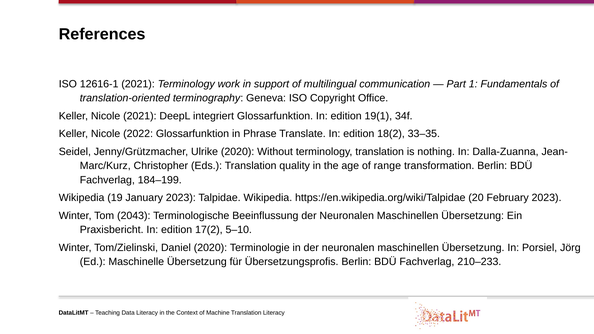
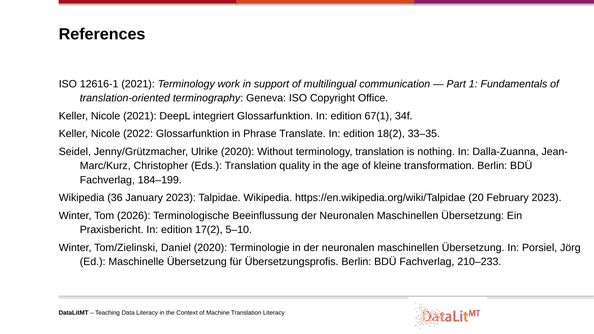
19(1: 19(1 -> 67(1
range: range -> kleine
19: 19 -> 36
2043: 2043 -> 2026
